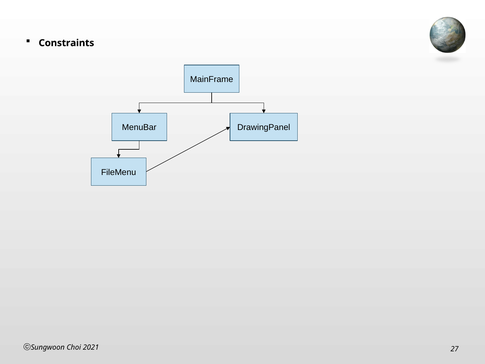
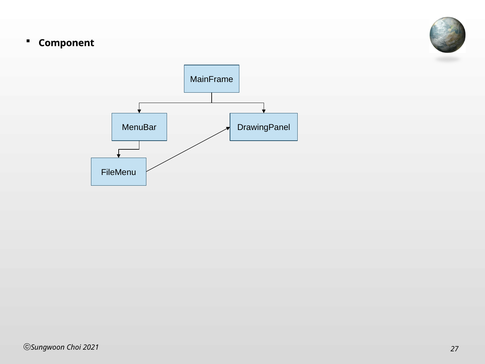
Constraints: Constraints -> Component
